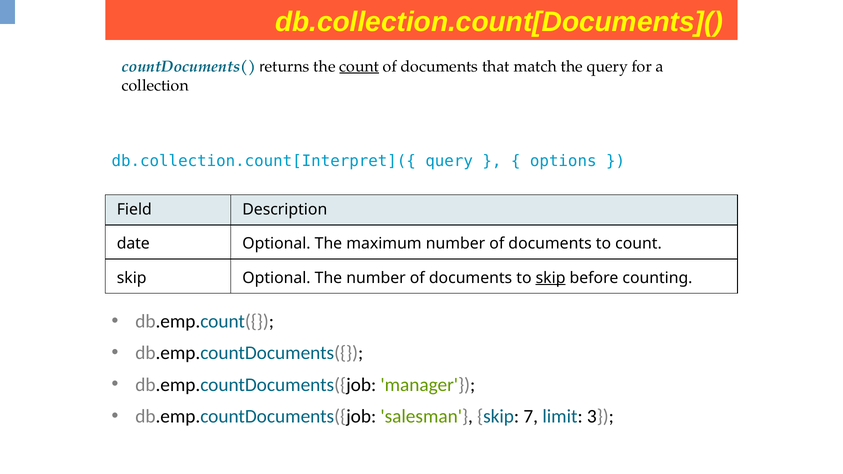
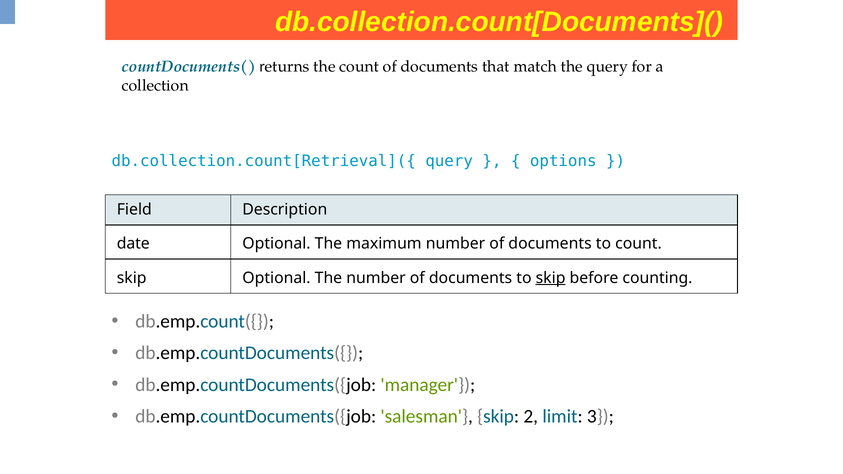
count at (359, 66) underline: present -> none
db.collection.count[Interpret]({: db.collection.count[Interpret]({ -> db.collection.count[Retrieval]({
7: 7 -> 2
